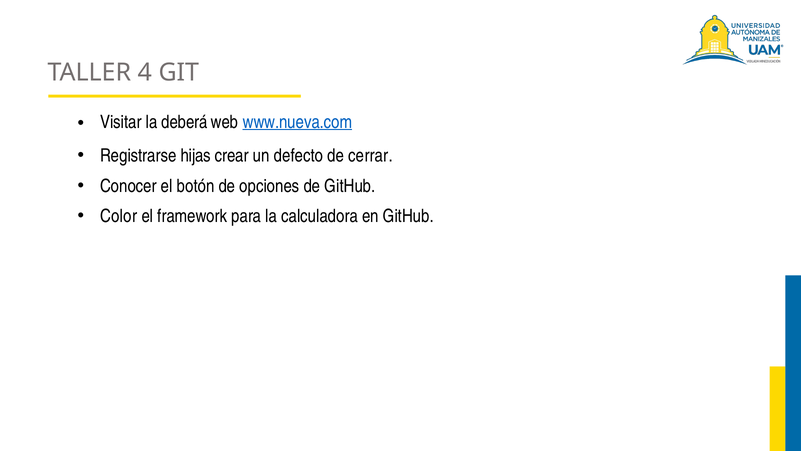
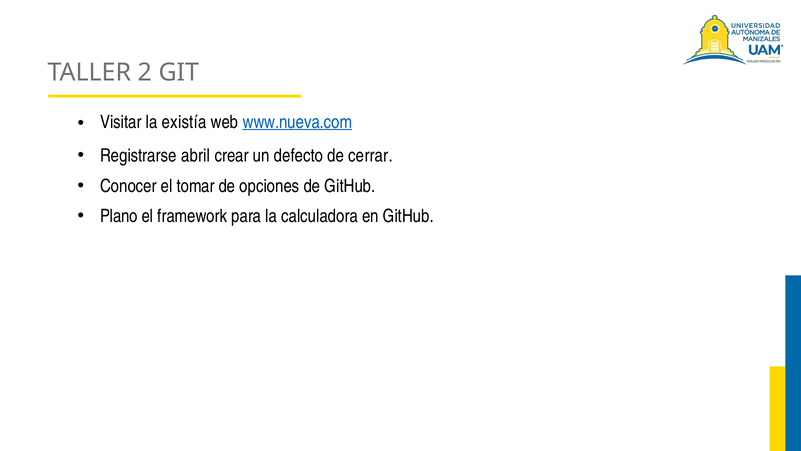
4: 4 -> 2
deberá: deberá -> existía
hijas: hijas -> abril
botón: botón -> tomar
Color: Color -> Plano
